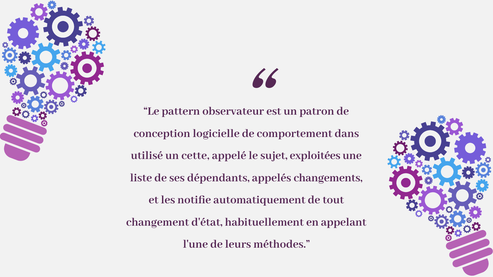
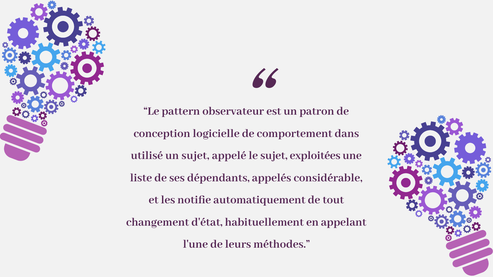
un cette: cette -> sujet
changements: changements -> considérable
